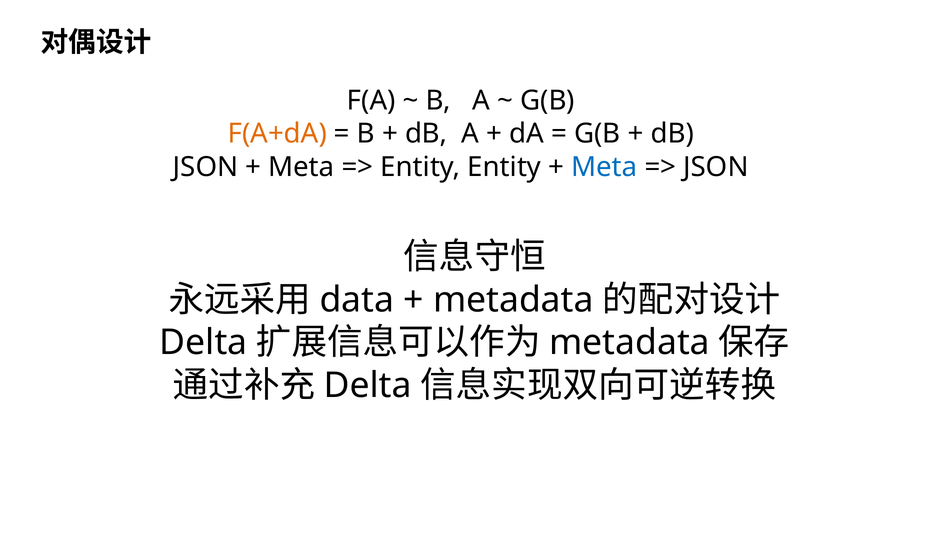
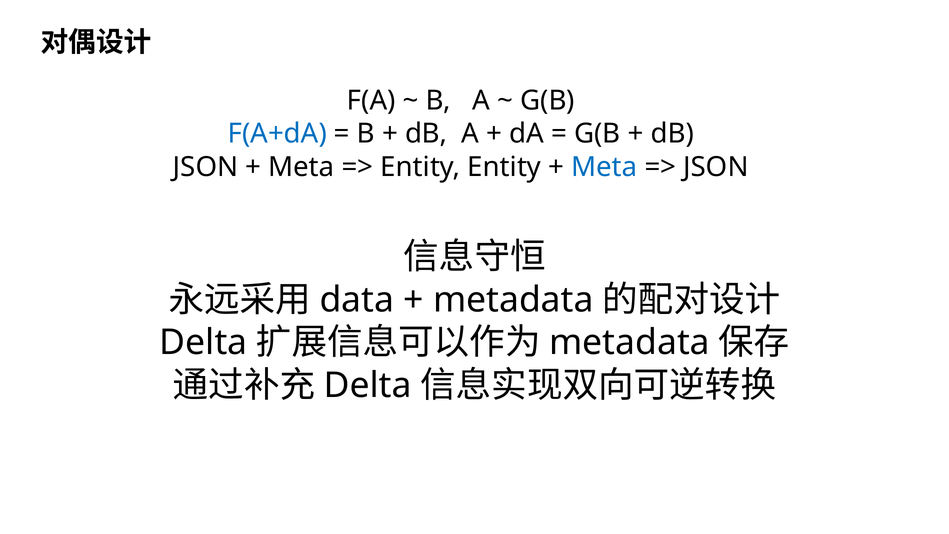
F(A+dA colour: orange -> blue
